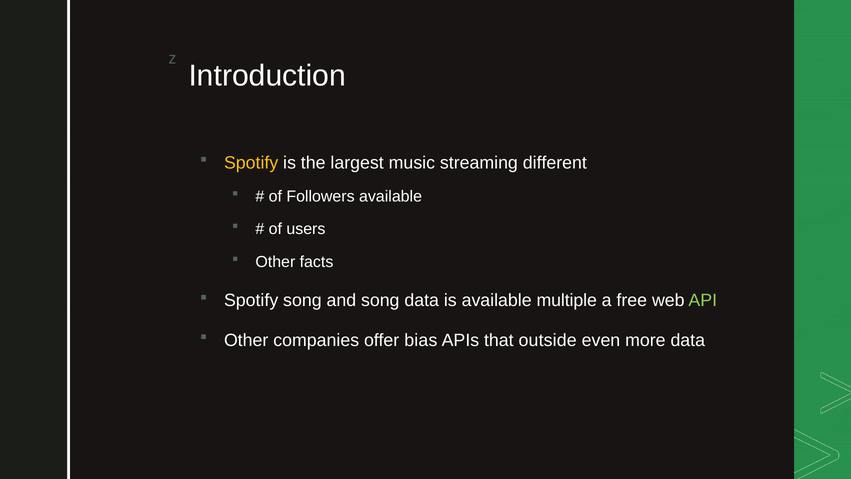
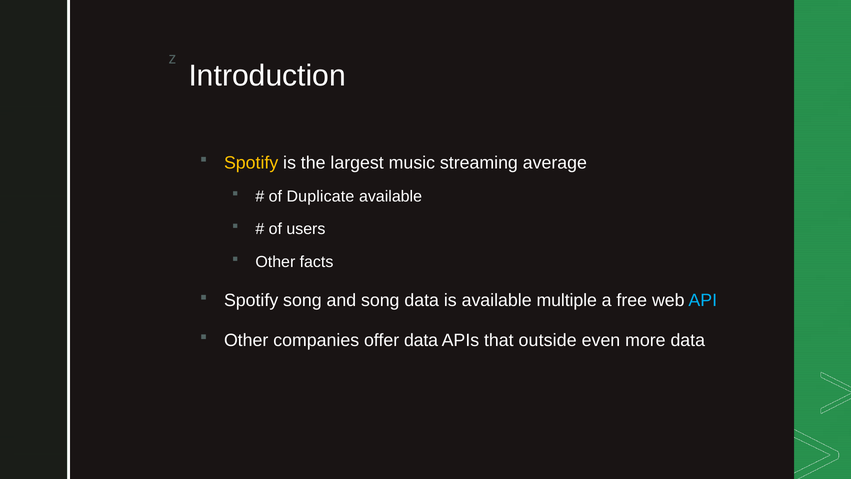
different: different -> average
Followers: Followers -> Duplicate
API colour: light green -> light blue
offer bias: bias -> data
